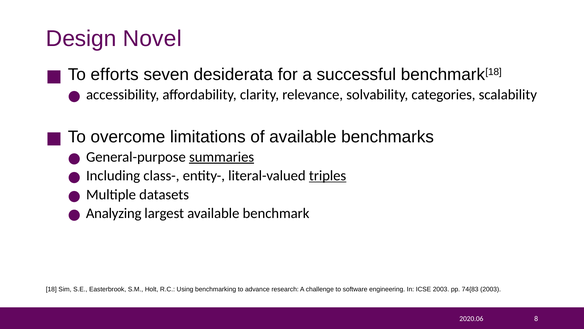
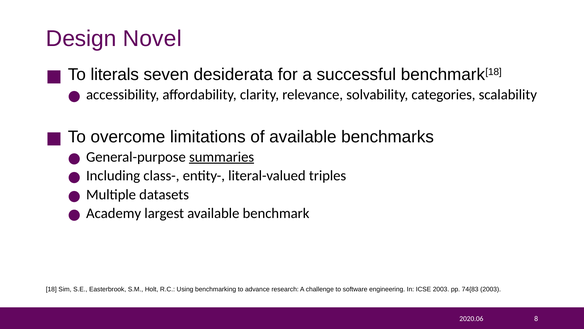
efforts: efforts -> literals
triples underline: present -> none
Analyzing: Analyzing -> Academy
